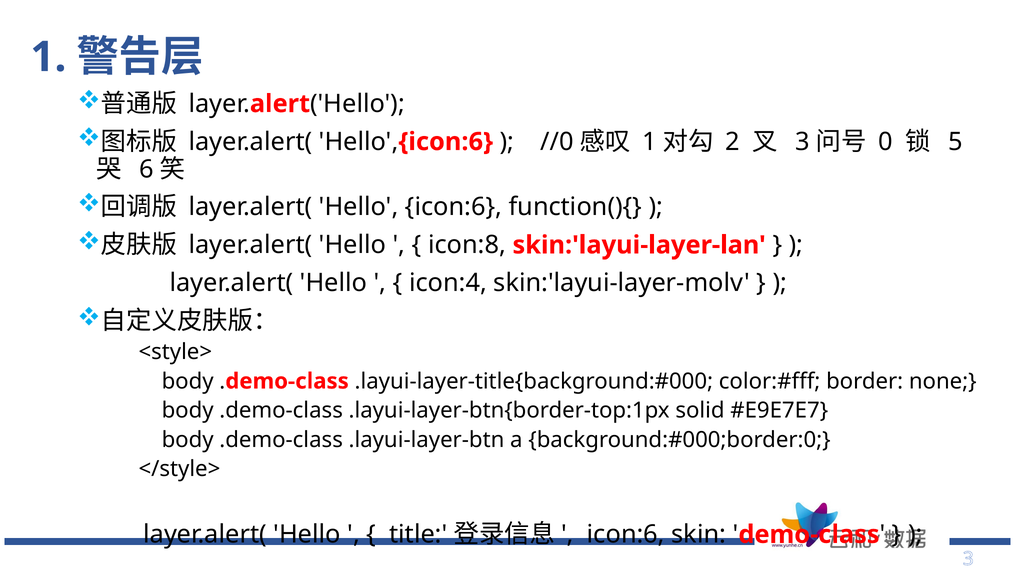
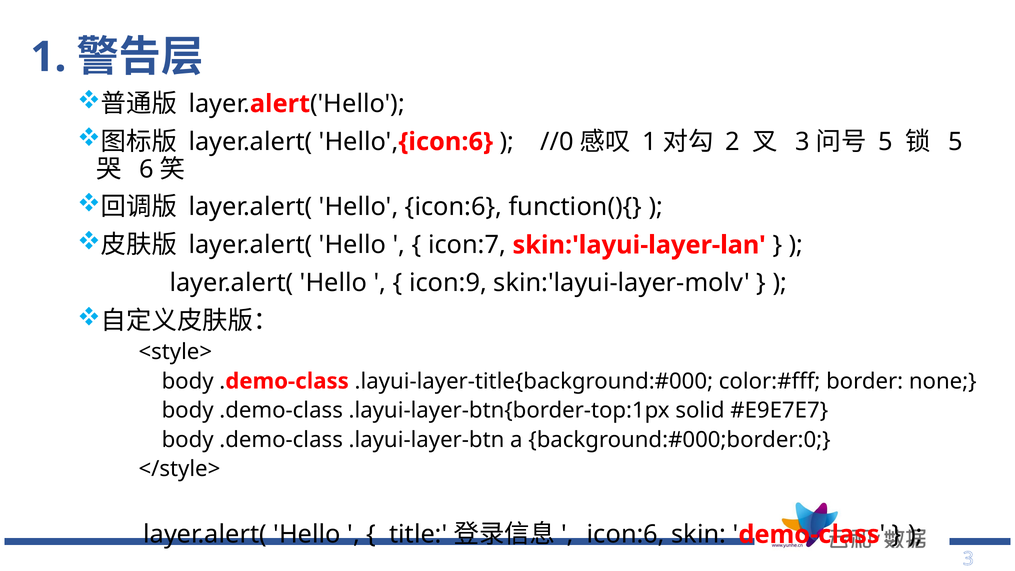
0 at (885, 142): 0 -> 5
icon:8: icon:8 -> icon:7
icon:4: icon:4 -> icon:9
